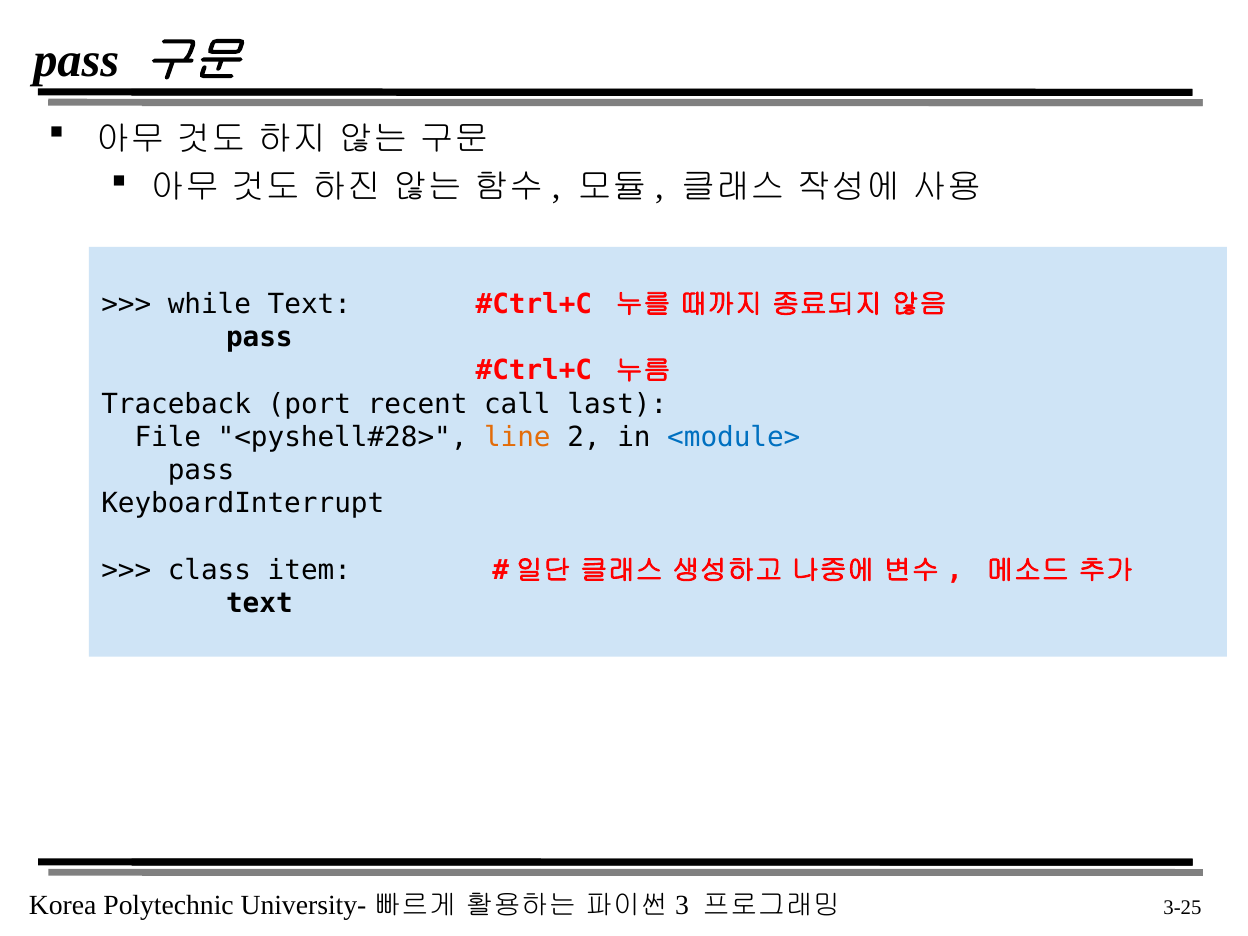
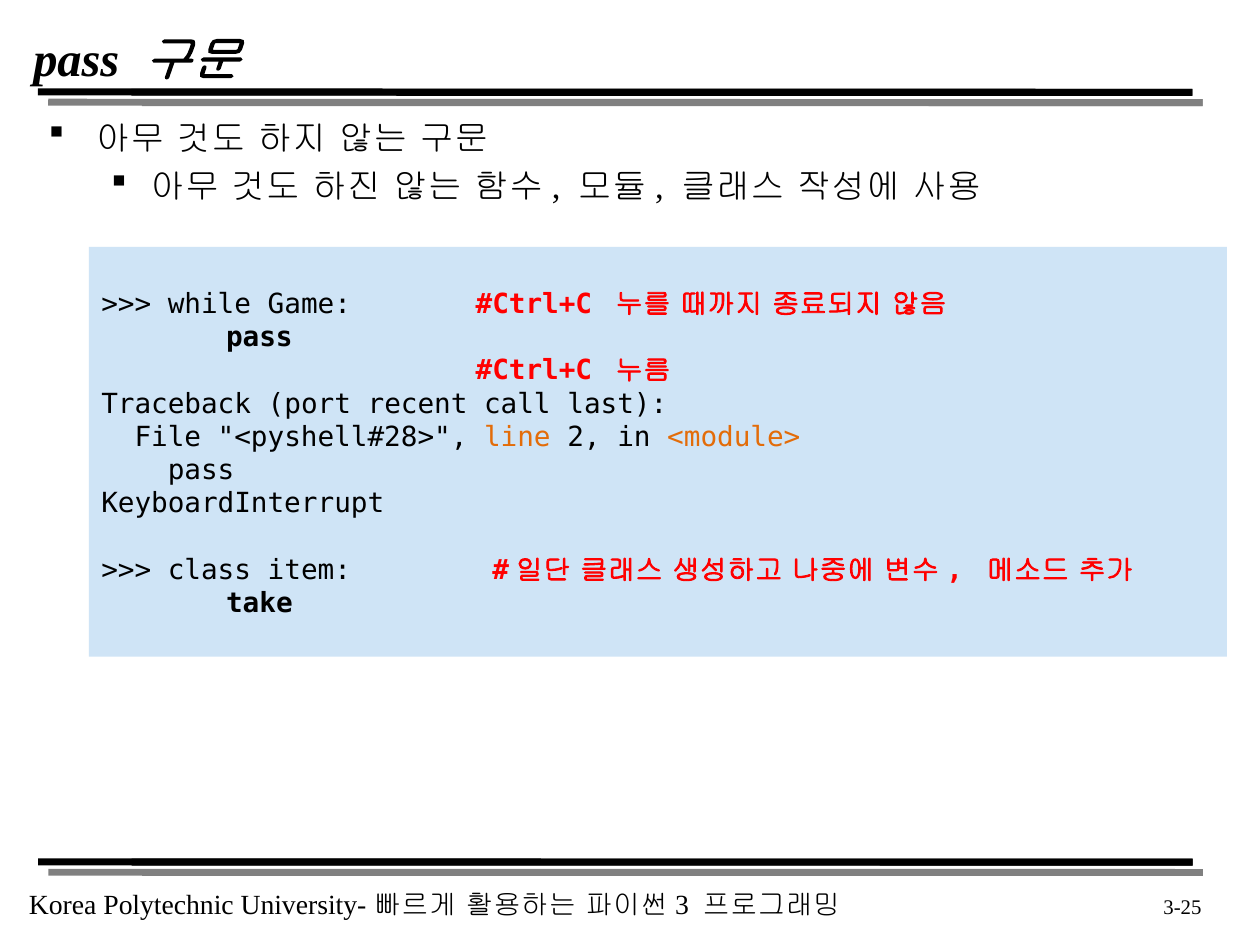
while Text: Text -> Game
<module> colour: blue -> orange
text at (259, 603): text -> take
